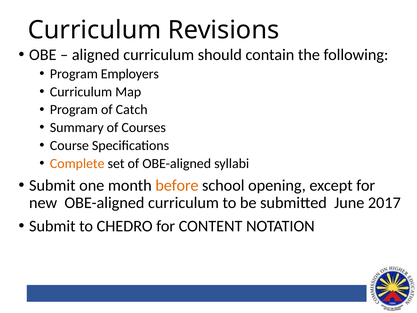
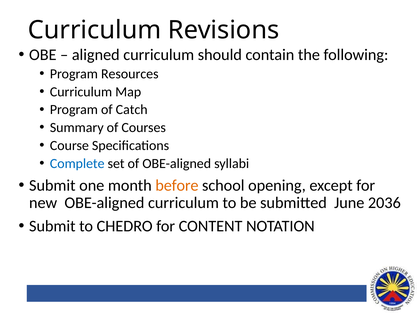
Employers: Employers -> Resources
Complete colour: orange -> blue
2017: 2017 -> 2036
